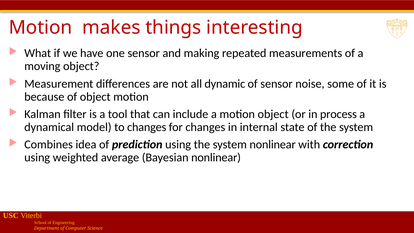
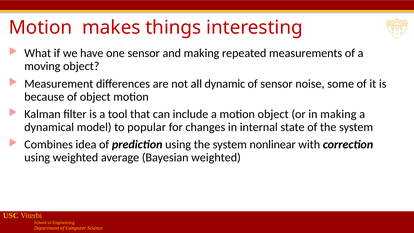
in process: process -> making
to changes: changes -> popular
Bayesian nonlinear: nonlinear -> weighted
